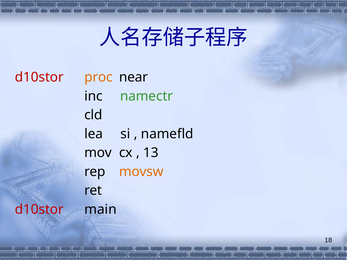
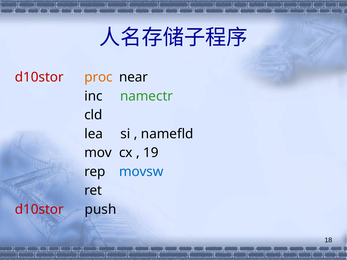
13: 13 -> 19
movsw colour: orange -> blue
main: main -> push
